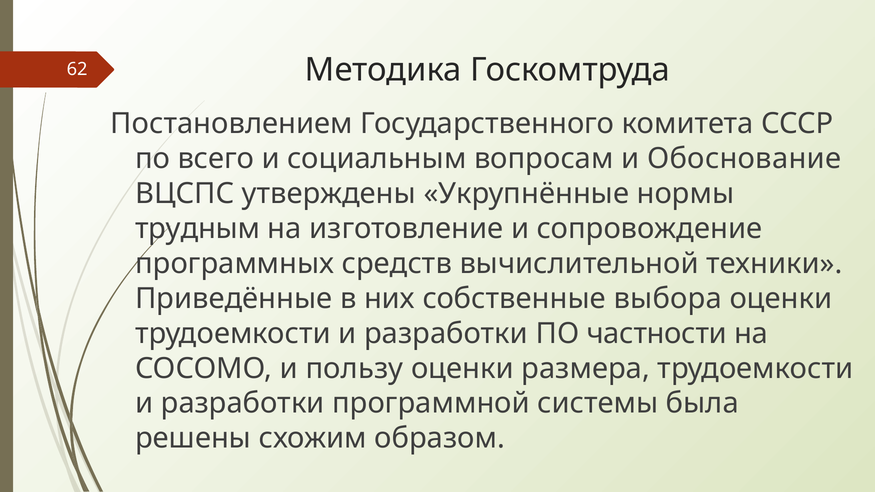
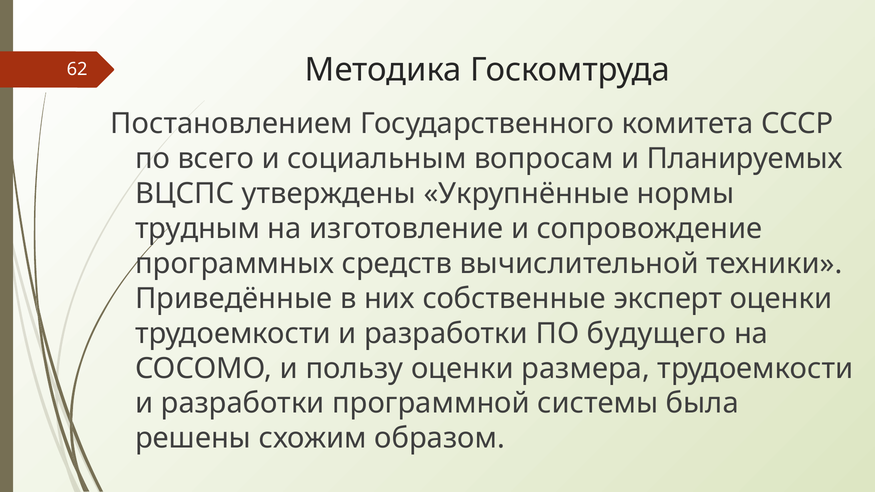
Обоснование: Обоснование -> Планируемых
выбора: выбора -> эксперт
частности: частности -> будущего
